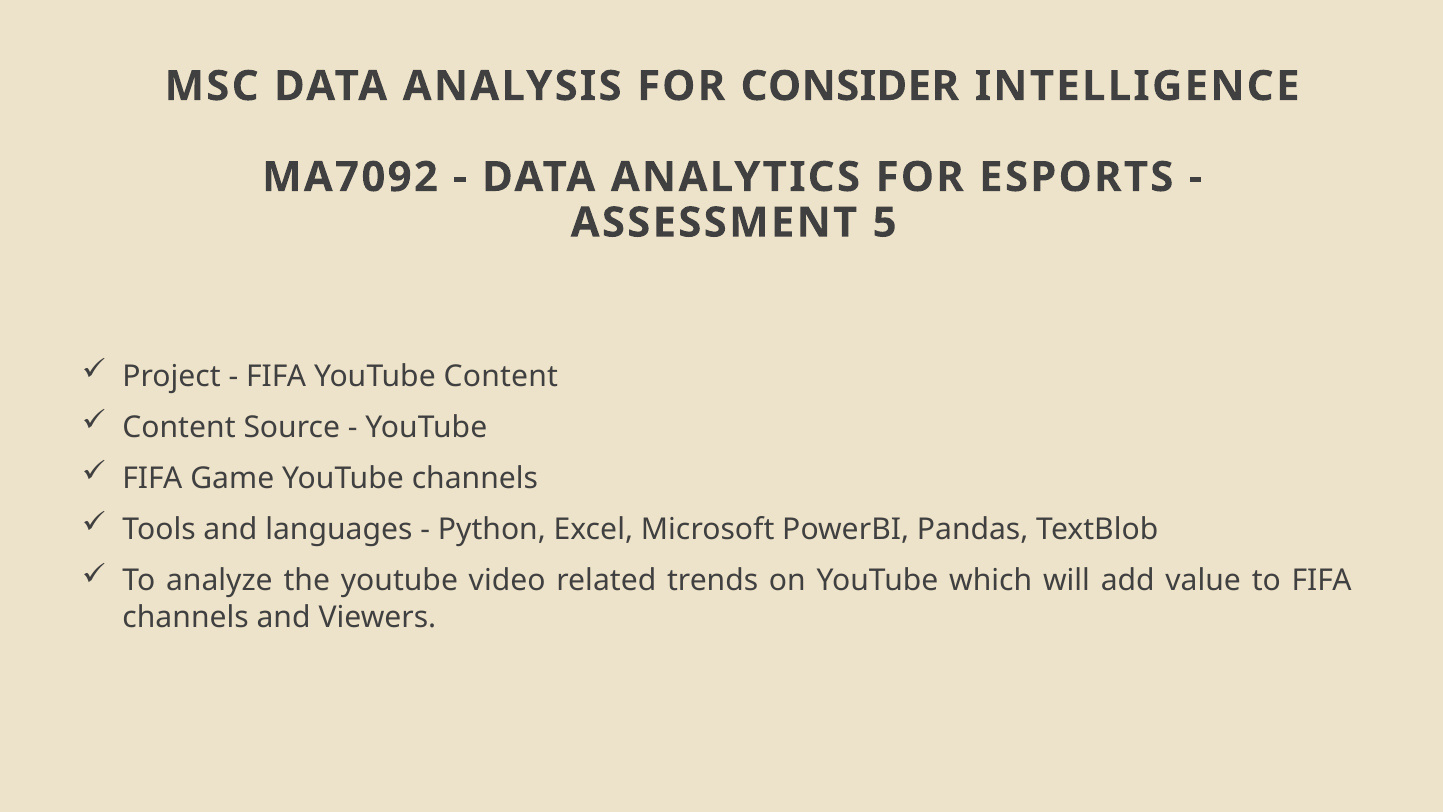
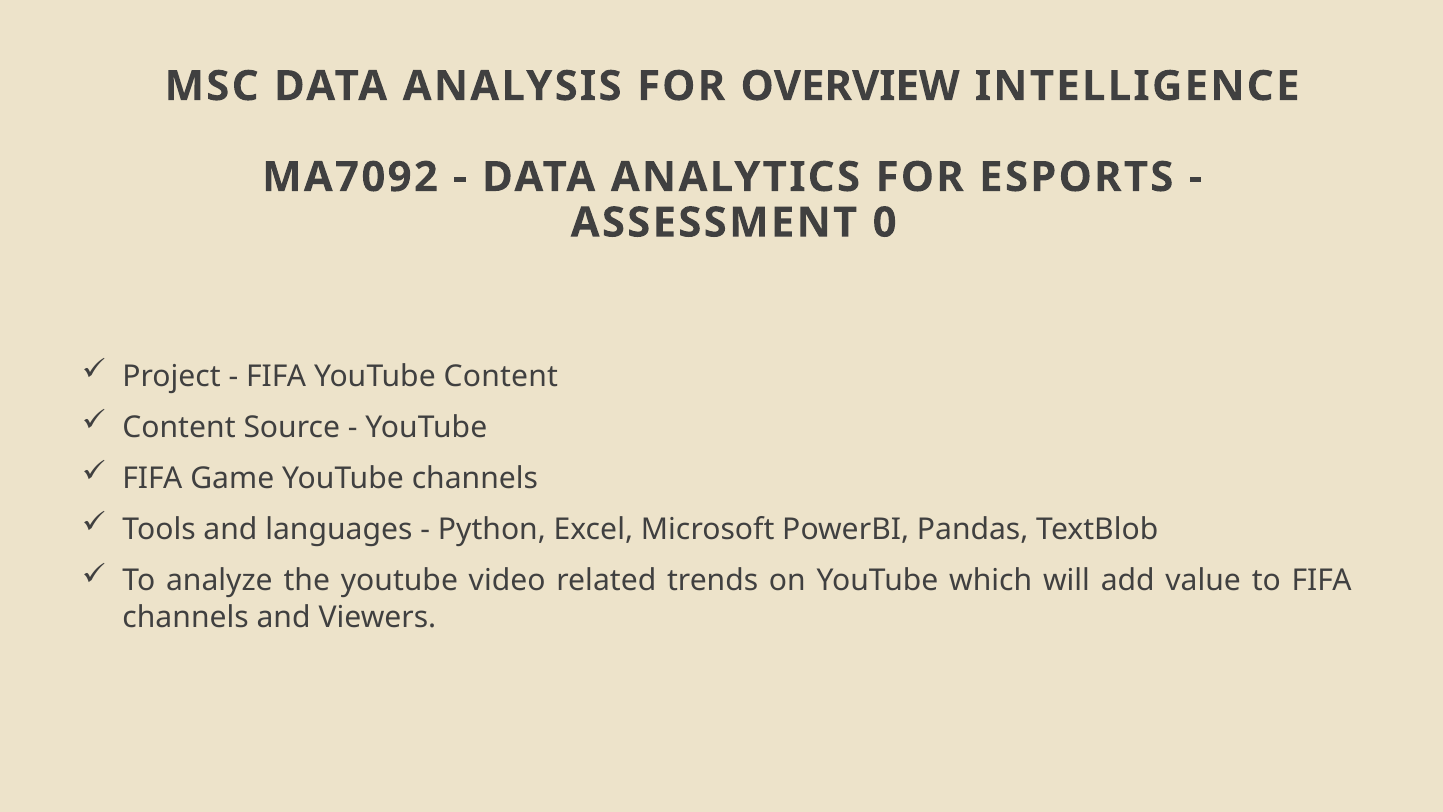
CONSIDER: CONSIDER -> OVERVIEW
5: 5 -> 0
